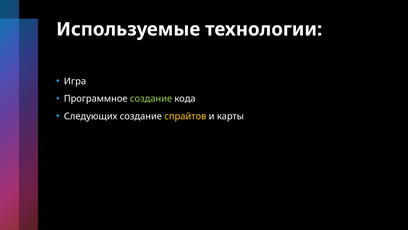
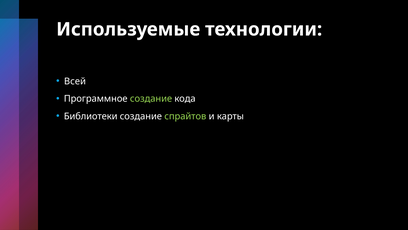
Игра: Игра -> Всей
Следующих: Следующих -> Библиотеки
спрайтов colour: yellow -> light green
